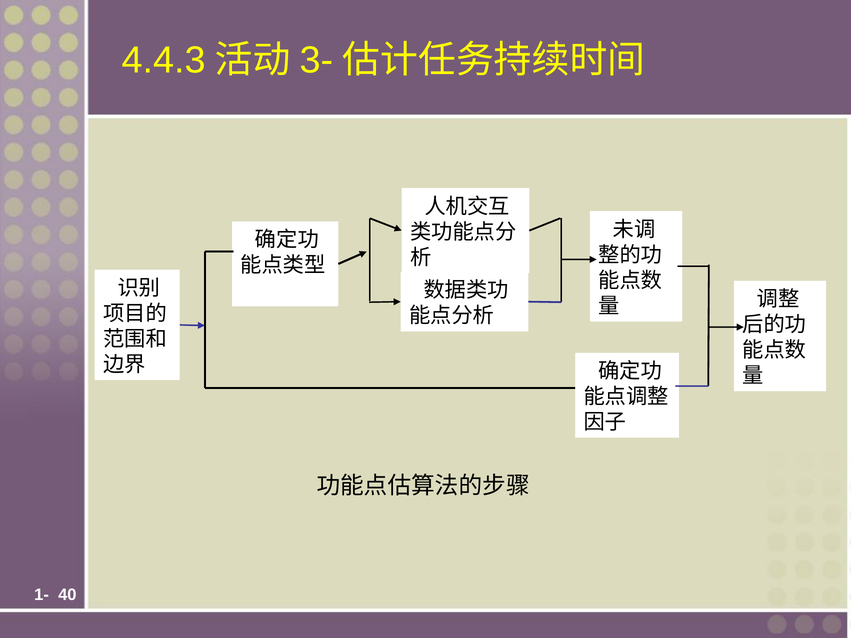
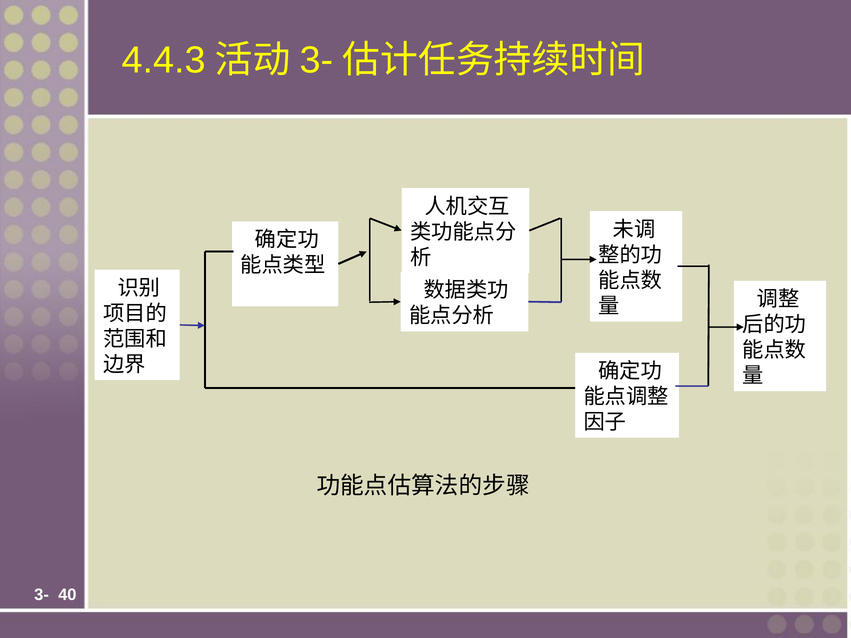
1- at (42, 595): 1- -> 3-
